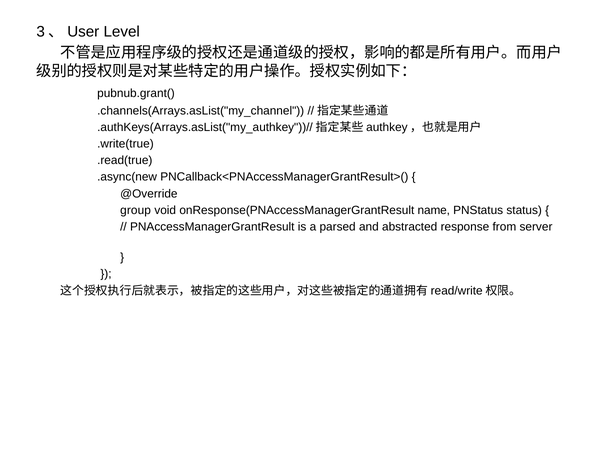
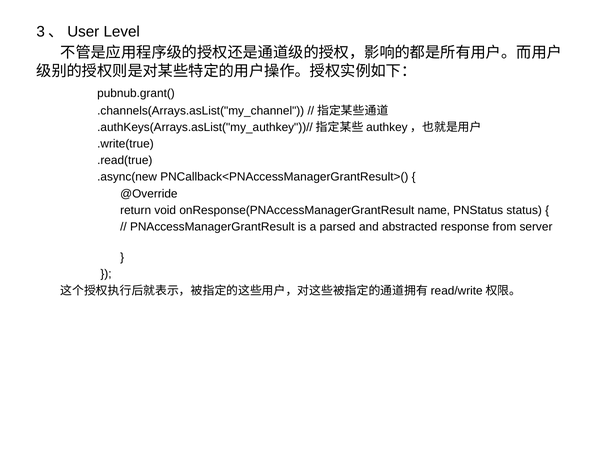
group: group -> return
